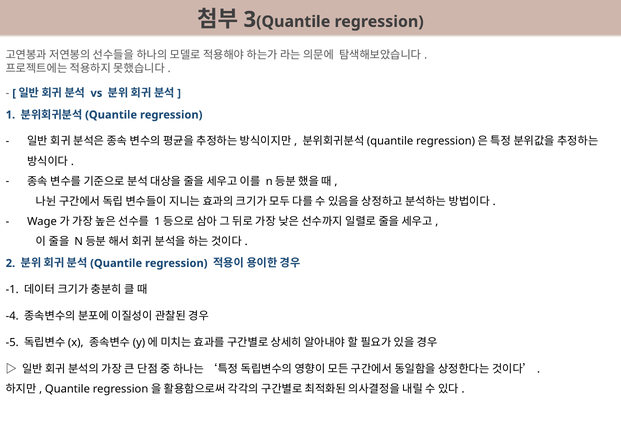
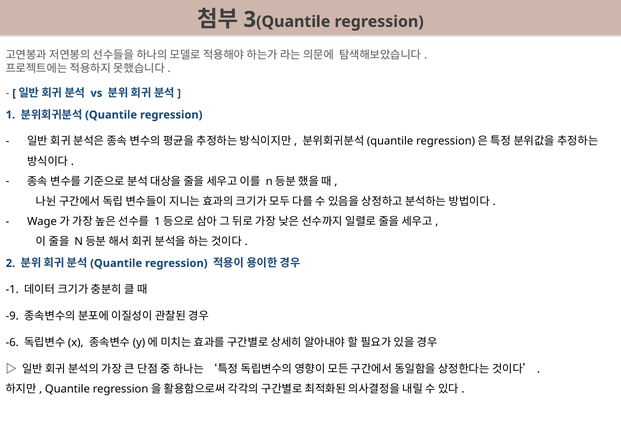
-4: -4 -> -9
-5: -5 -> -6
